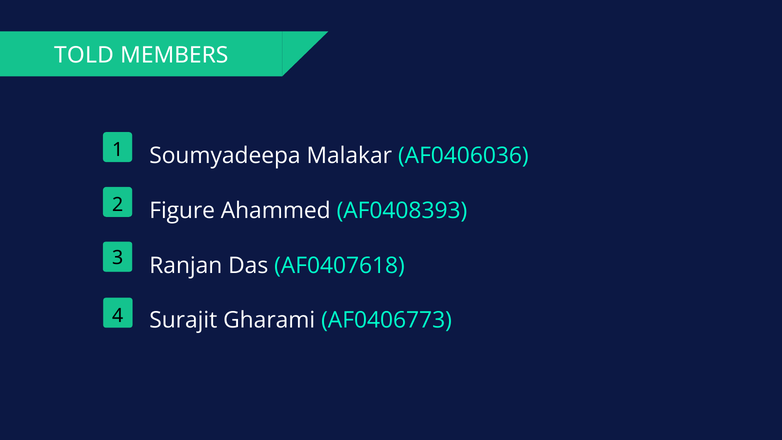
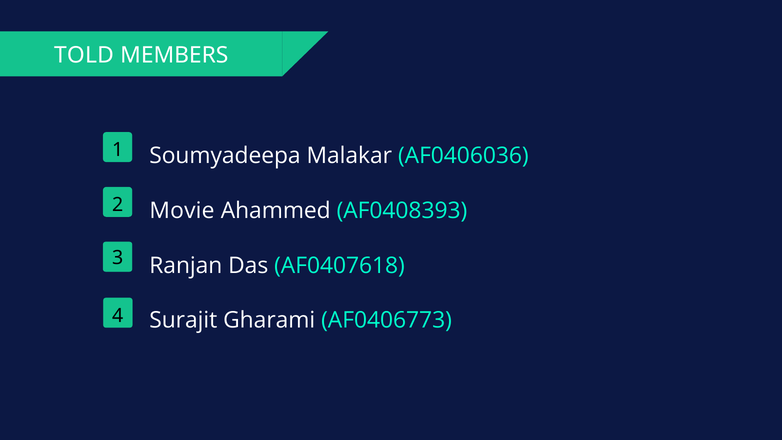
Figure: Figure -> Movie
